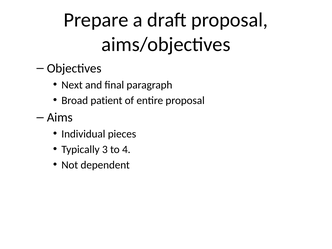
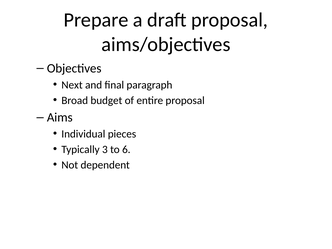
patient: patient -> budget
4: 4 -> 6
